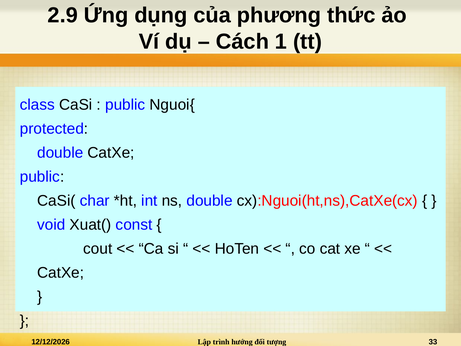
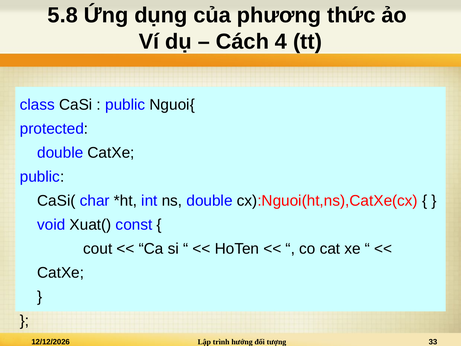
2.9: 2.9 -> 5.8
1: 1 -> 4
